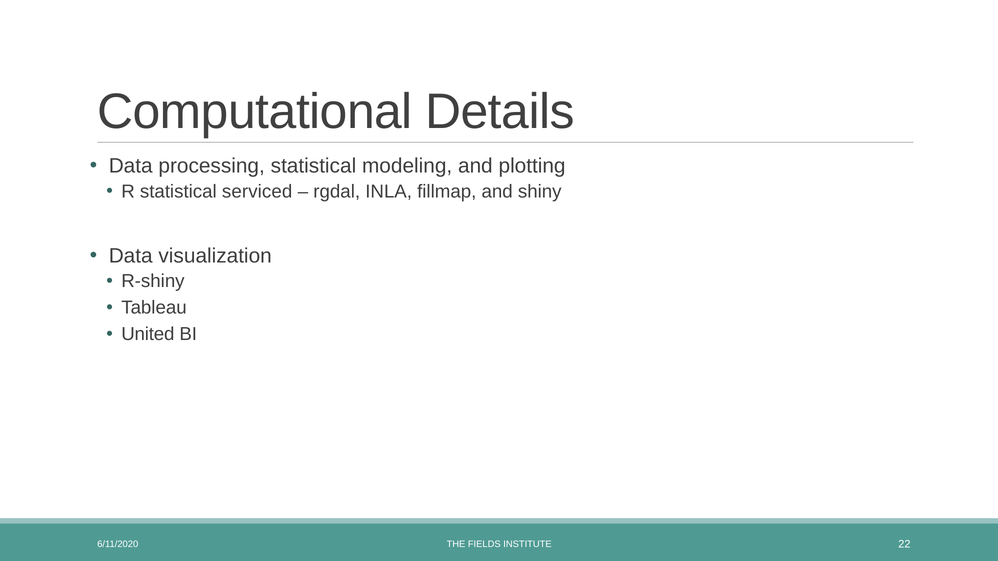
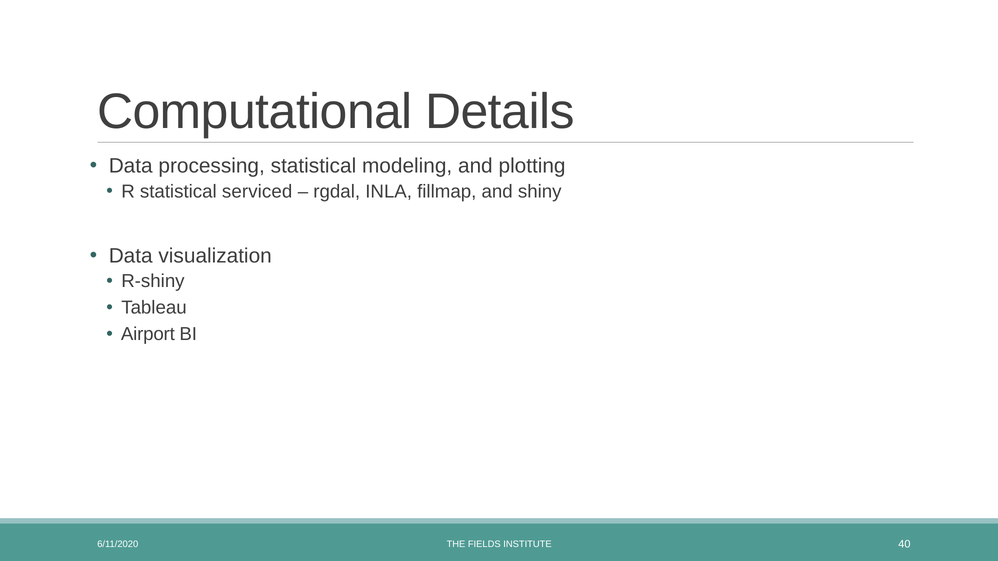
United: United -> Airport
22: 22 -> 40
